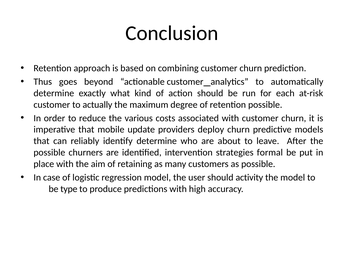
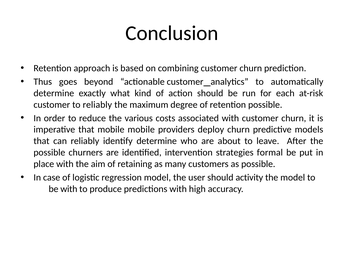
to actually: actually -> reliably
mobile update: update -> mobile
be type: type -> with
